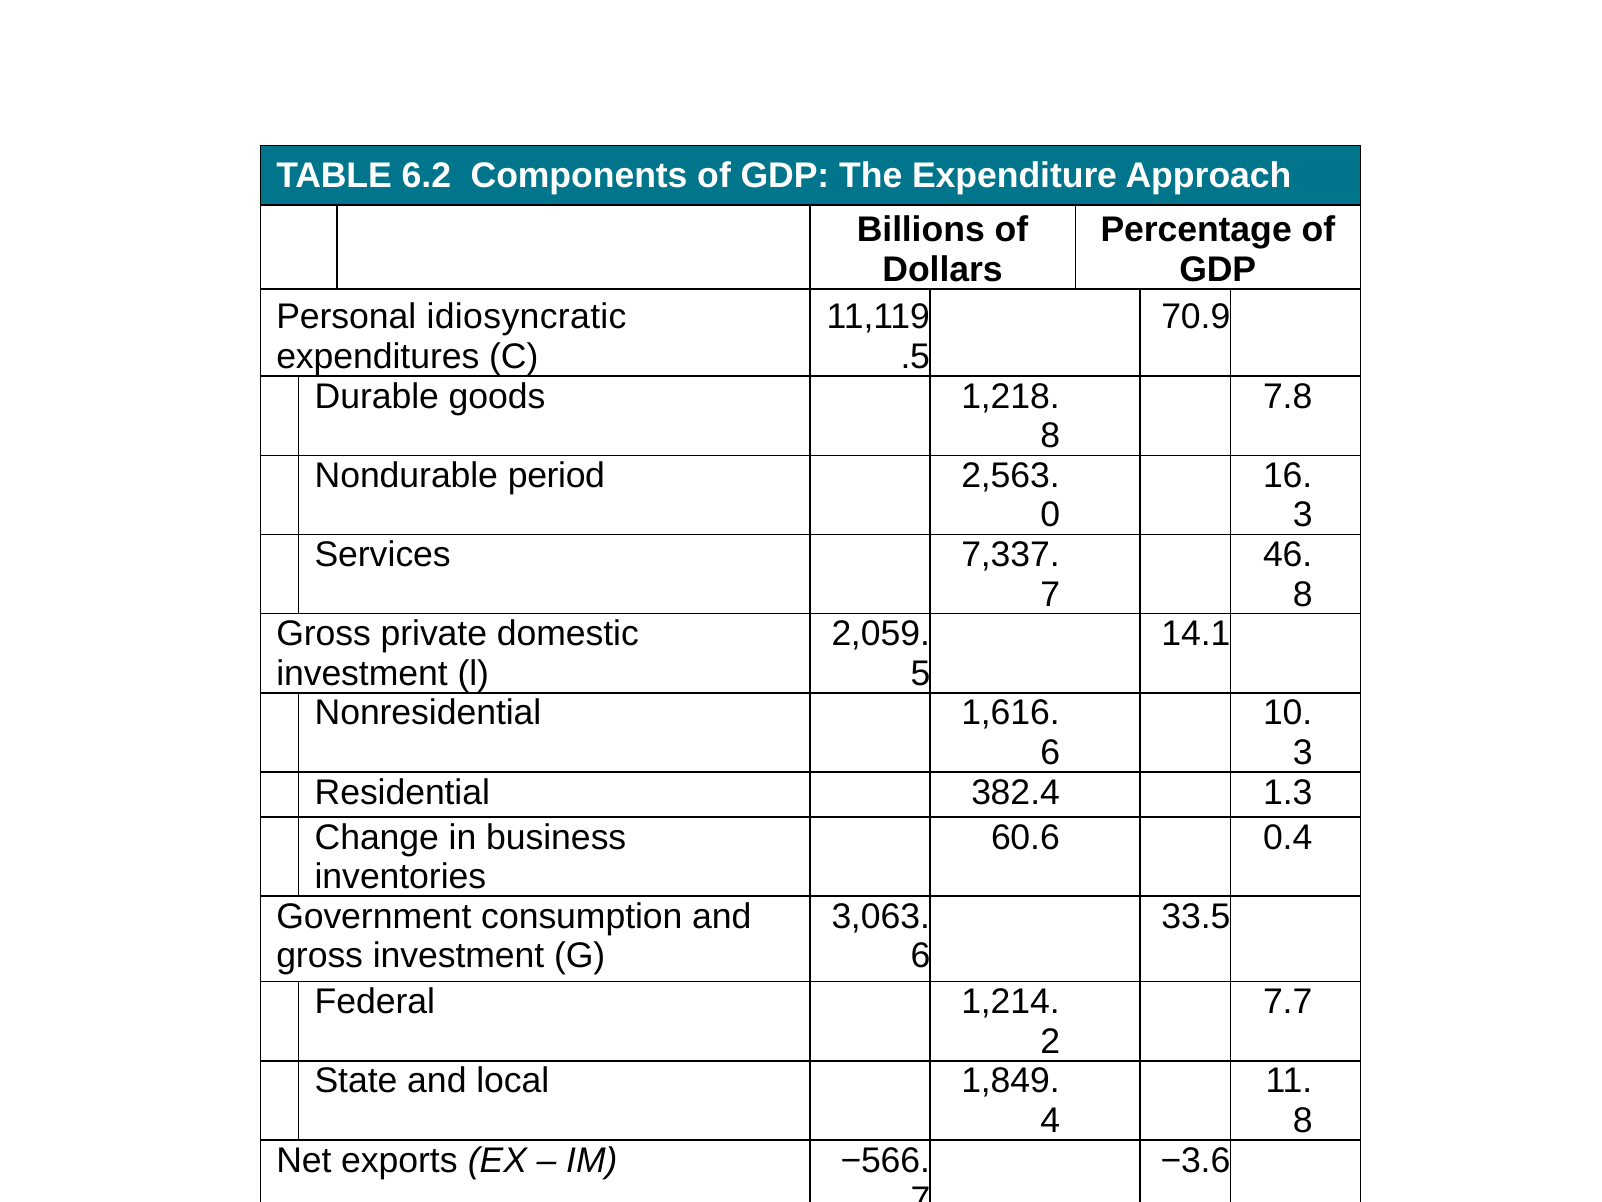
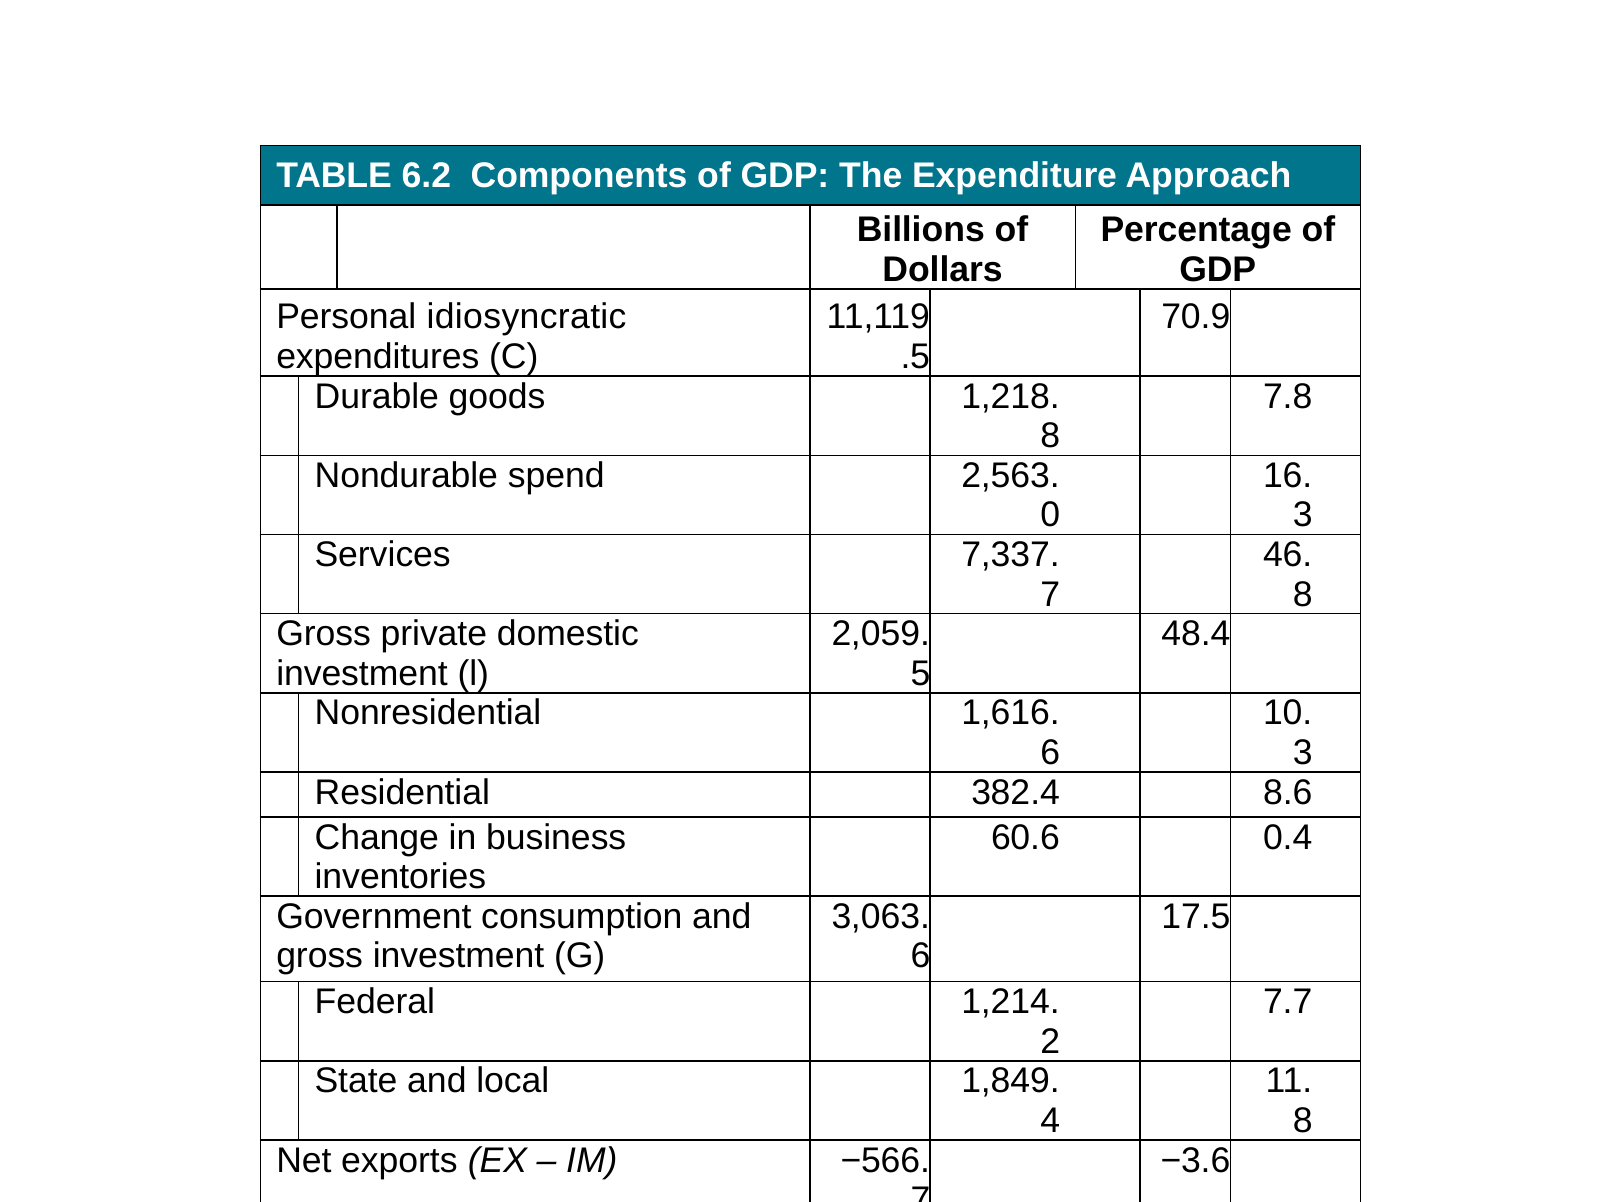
period: period -> spend
14.1: 14.1 -> 48.4
1.3: 1.3 -> 8.6
33.5: 33.5 -> 17.5
